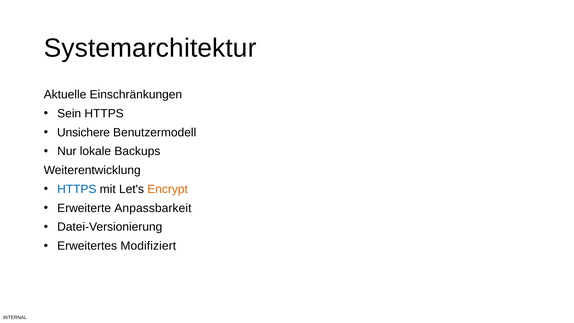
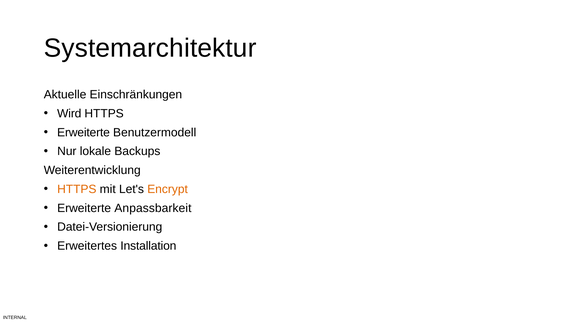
Sein: Sein -> Wird
Unsichere at (84, 132): Unsichere -> Erweiterte
HTTPS at (77, 189) colour: blue -> orange
Modifiziert: Modifiziert -> Installation
